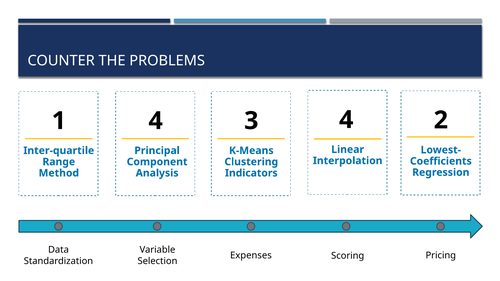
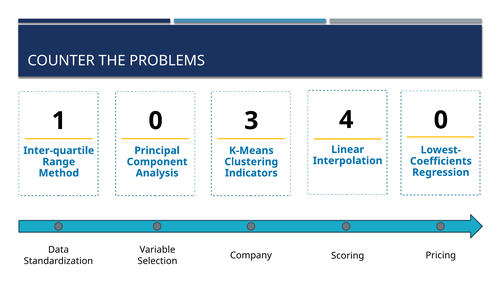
1 4: 4 -> 0
4 2: 2 -> 0
Expenses: Expenses -> Company
